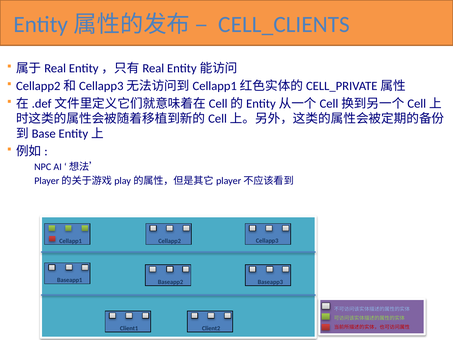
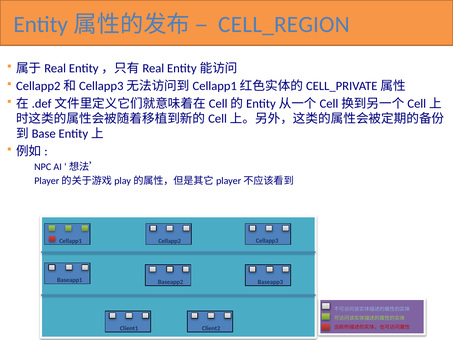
CELL_CLIENTS: CELL_CLIENTS -> CELL_REGION
